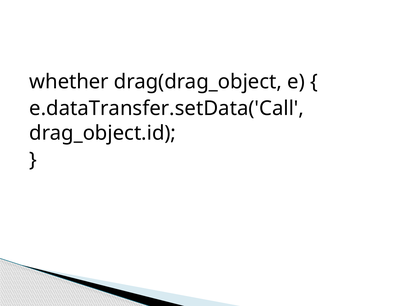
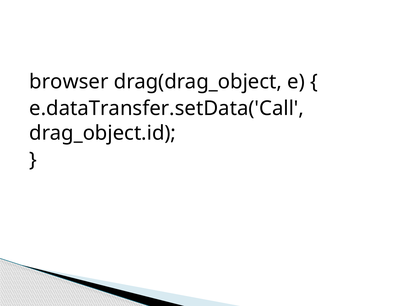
whether: whether -> browser
